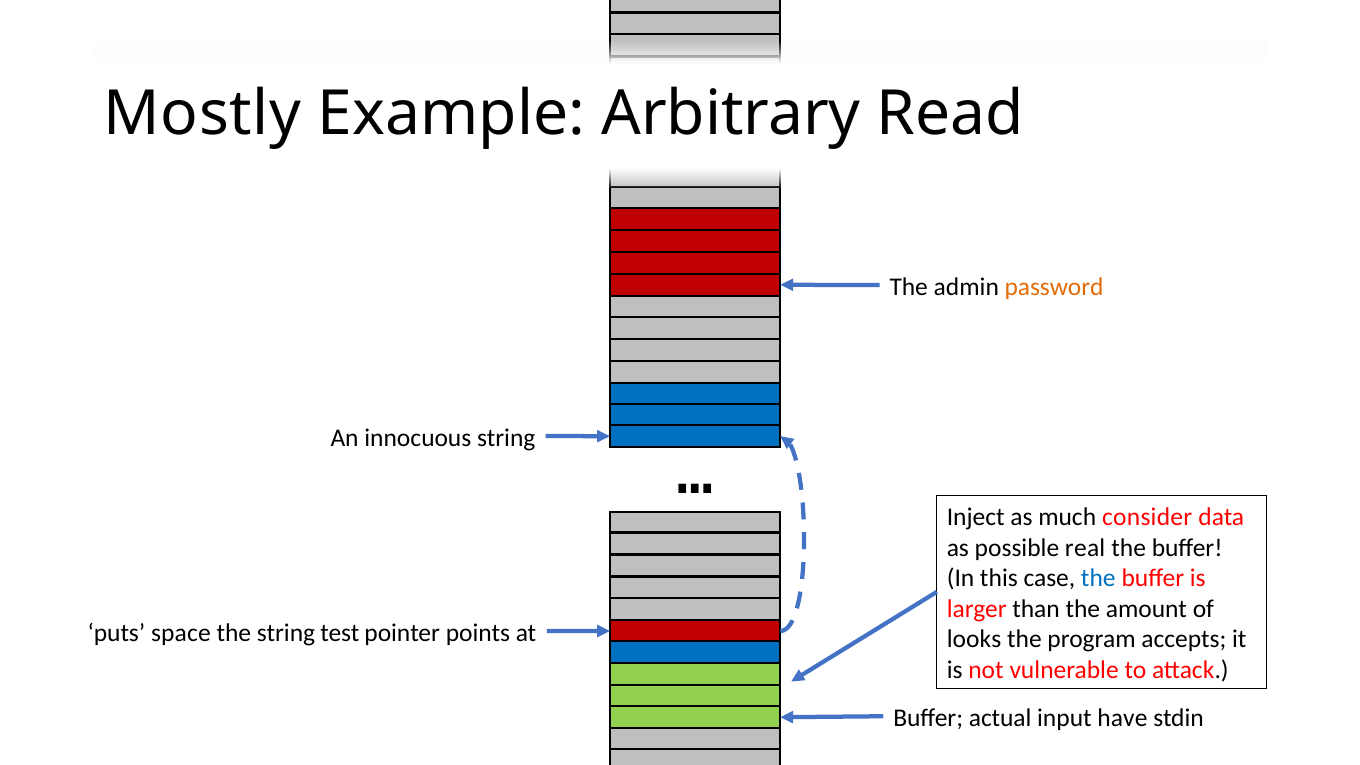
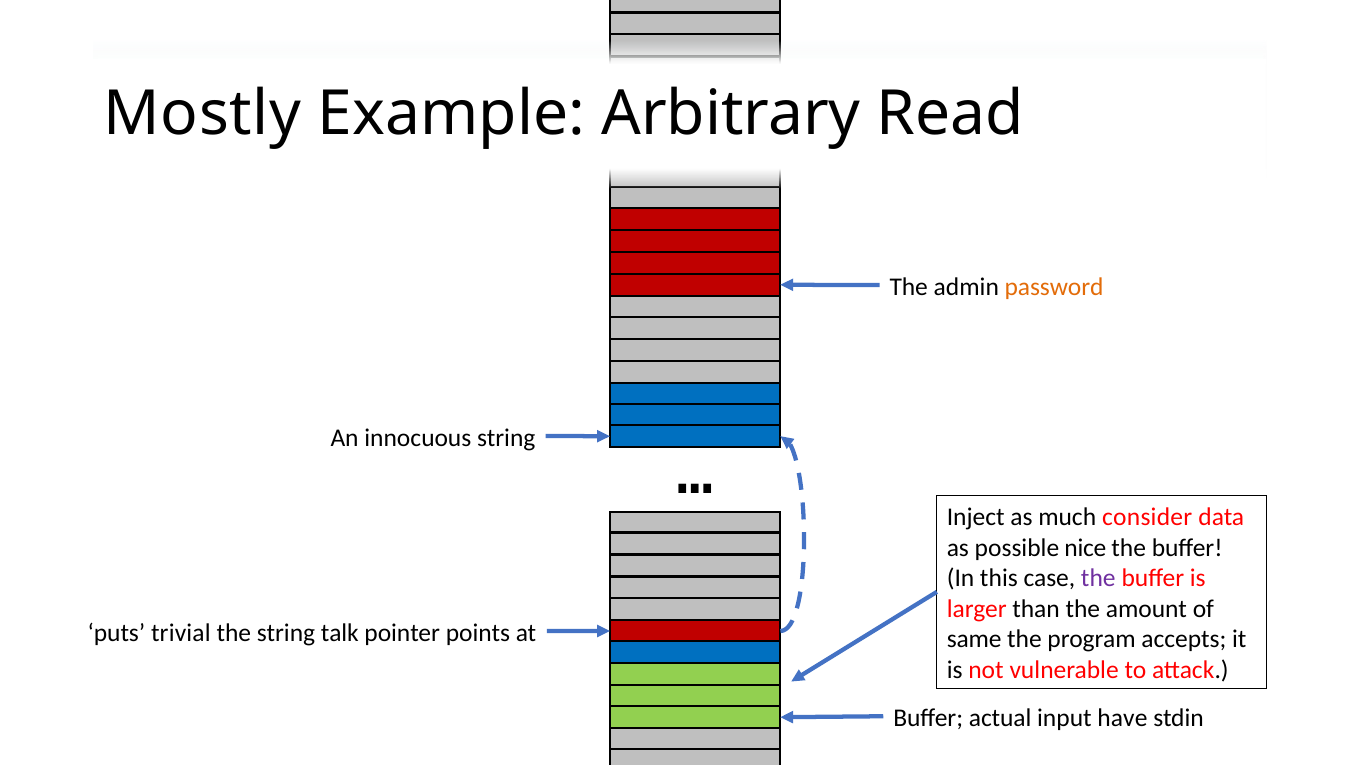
real: real -> nice
the at (1098, 578) colour: blue -> purple
space: space -> trivial
test: test -> talk
looks: looks -> same
